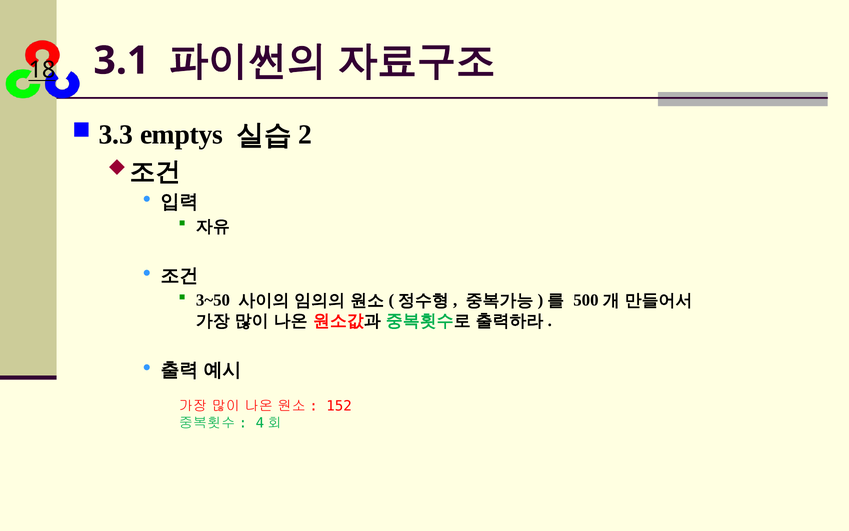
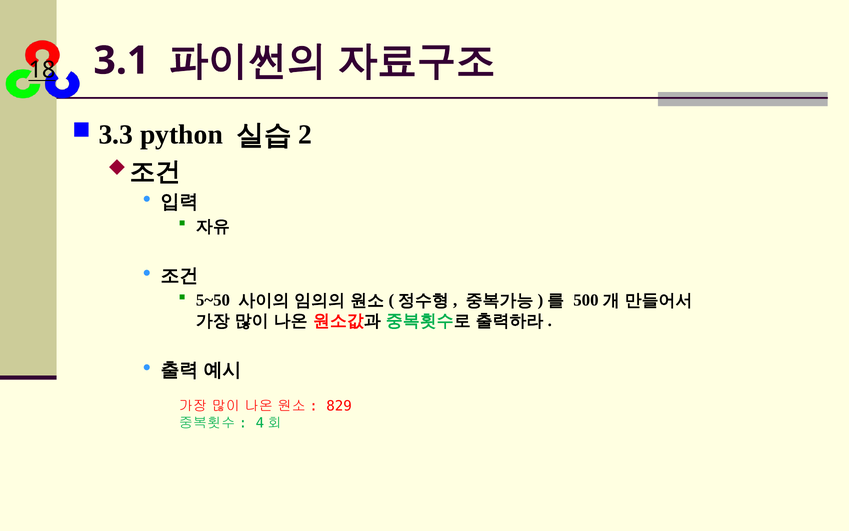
emptys: emptys -> python
3~50: 3~50 -> 5~50
152: 152 -> 829
